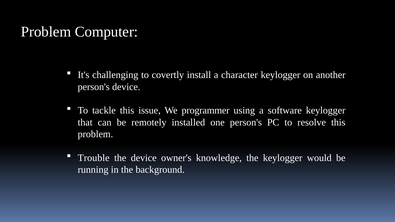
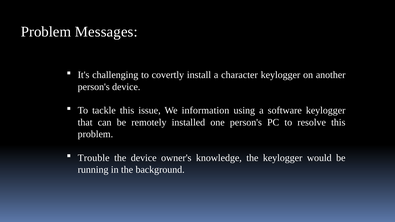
Computer: Computer -> Messages
programmer: programmer -> information
